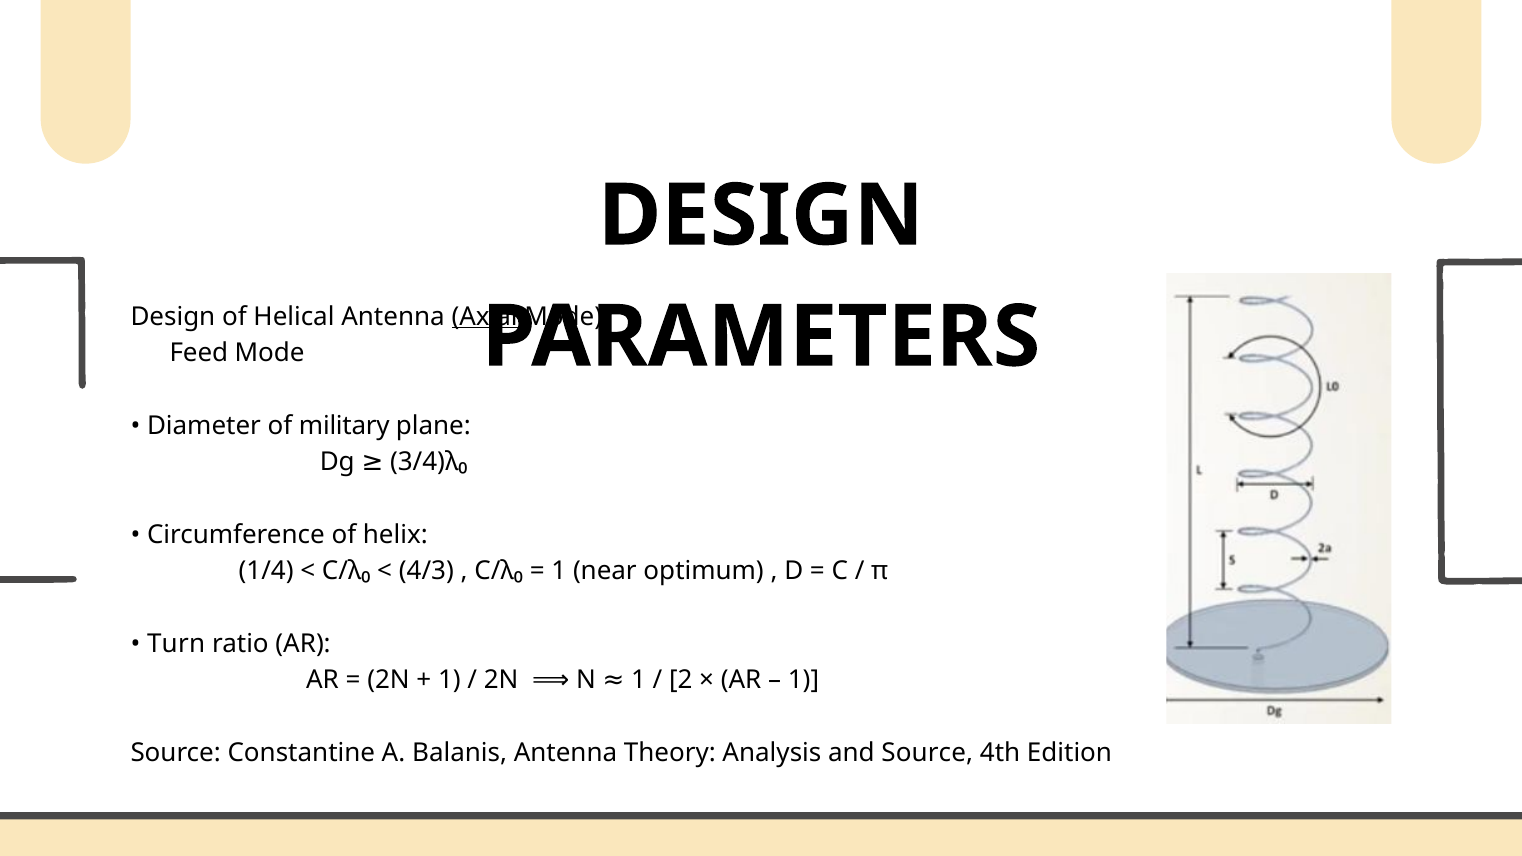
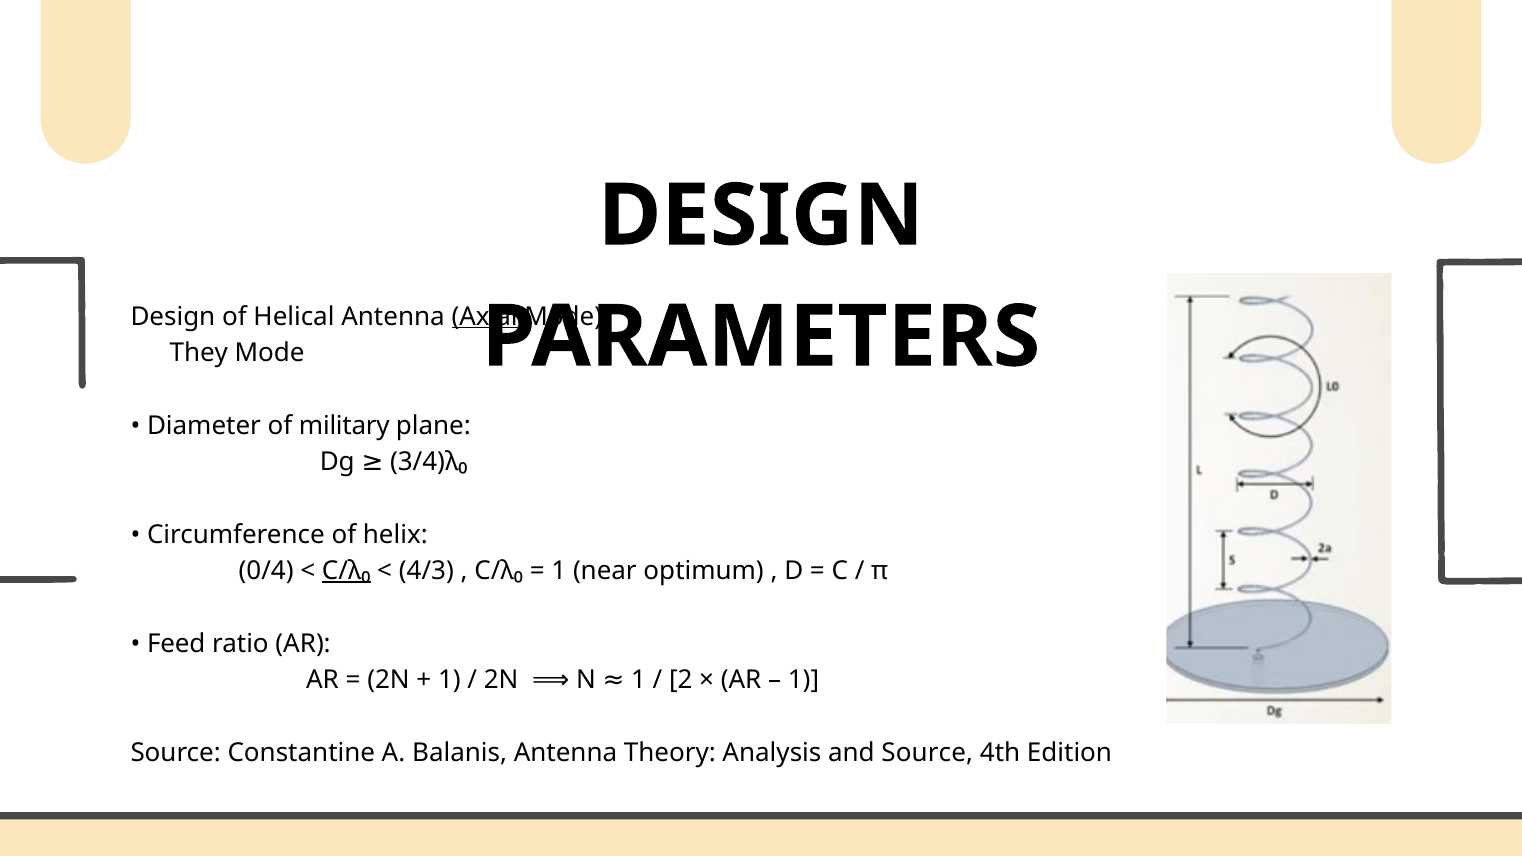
Feed: Feed -> They
1/4: 1/4 -> 0/4
C/λ₀ at (346, 571) underline: none -> present
Turn: Turn -> Feed
